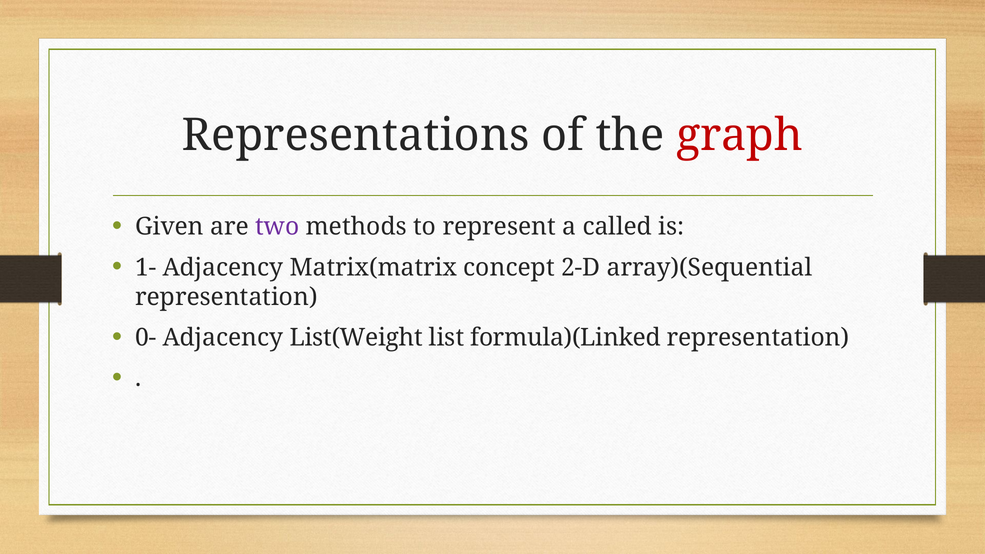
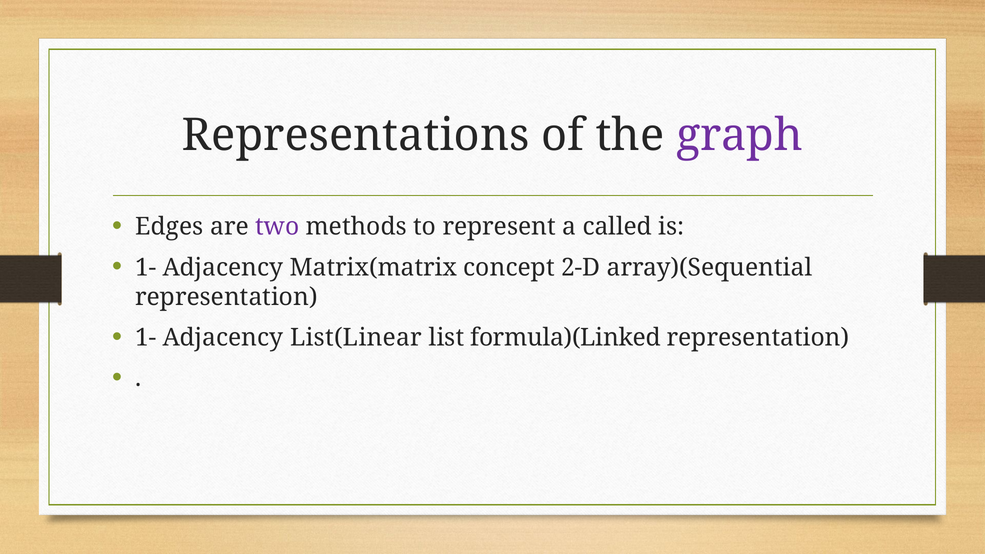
graph colour: red -> purple
Given: Given -> Edges
0- at (146, 338): 0- -> 1-
List(Weight: List(Weight -> List(Linear
